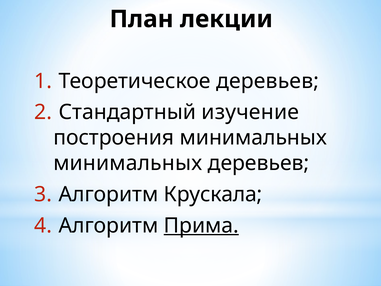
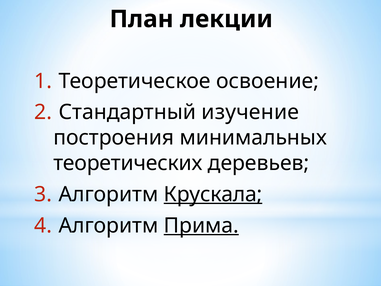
Теоретическое деревьев: деревьев -> освоение
минимальных at (128, 163): минимальных -> теоретических
Крускала underline: none -> present
